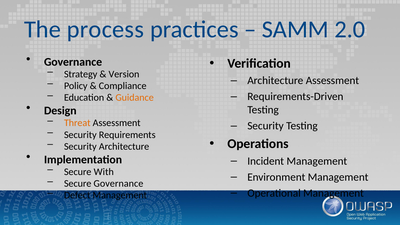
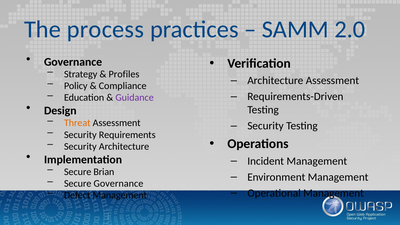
Version: Version -> Profiles
Guidance colour: orange -> purple
With: With -> Brian
